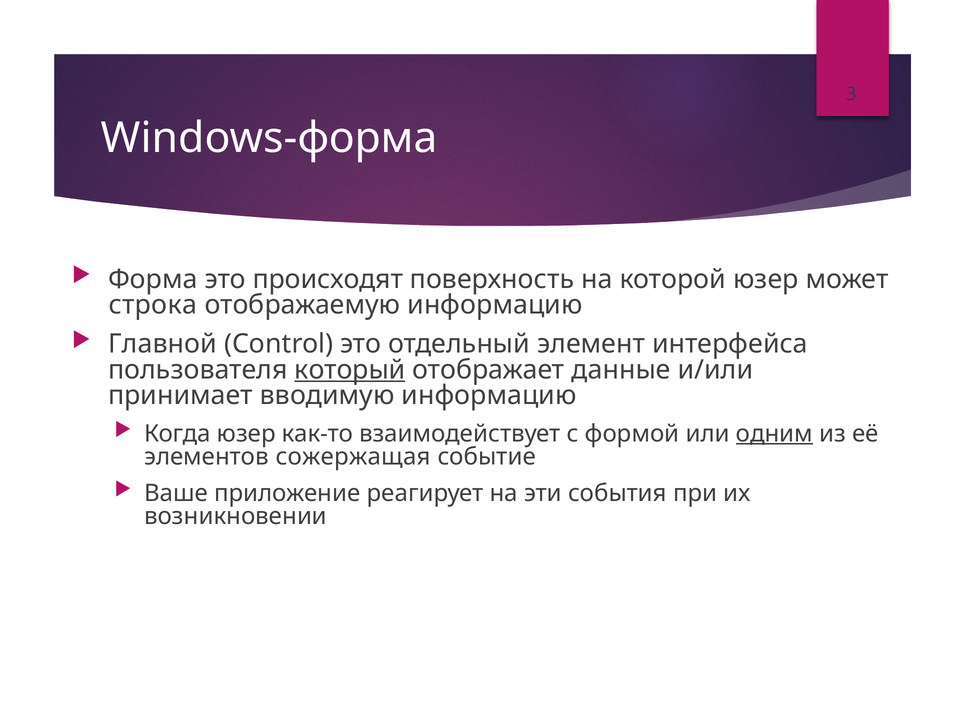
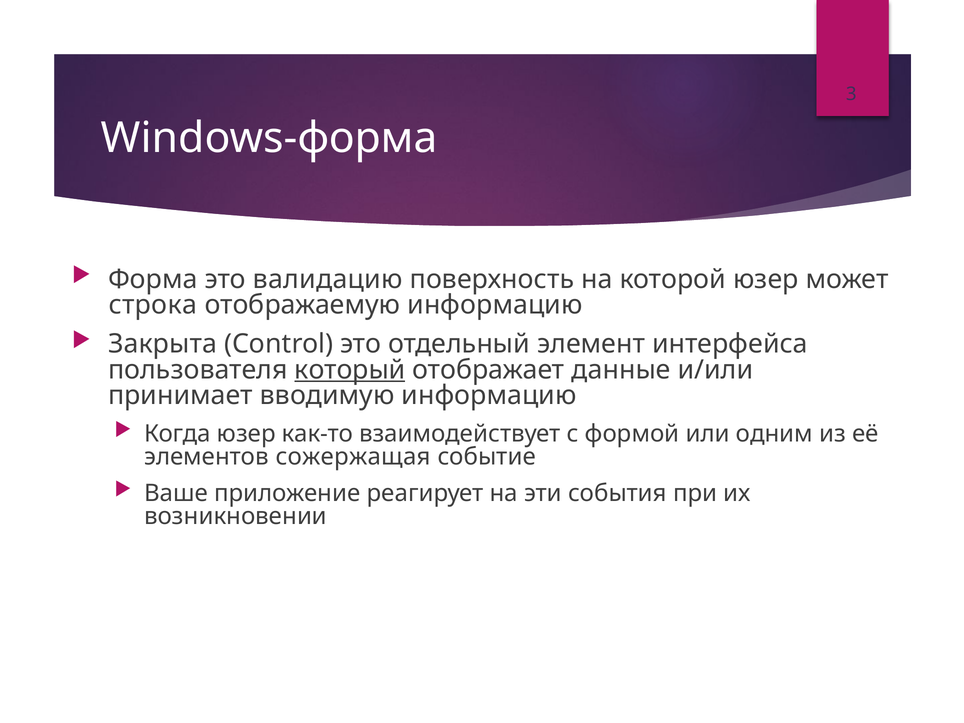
происходят: происходят -> валидацию
Главной: Главной -> Закрыта
одним underline: present -> none
